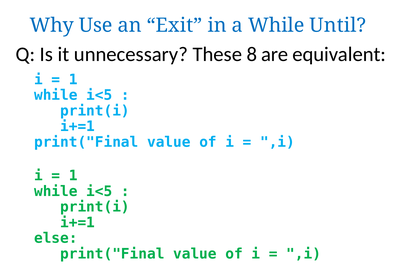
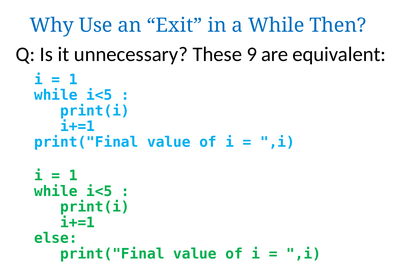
Until: Until -> Then
8: 8 -> 9
